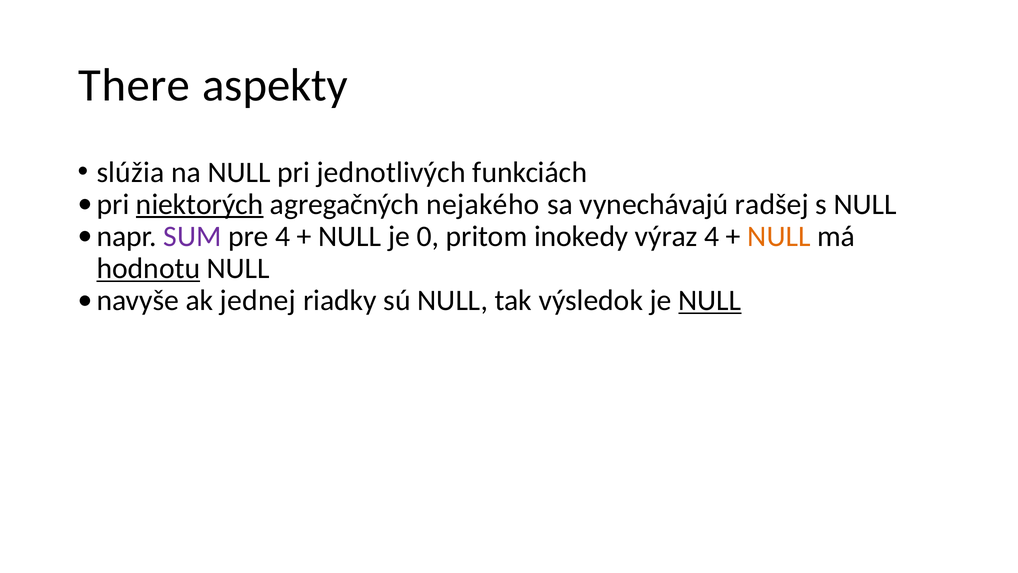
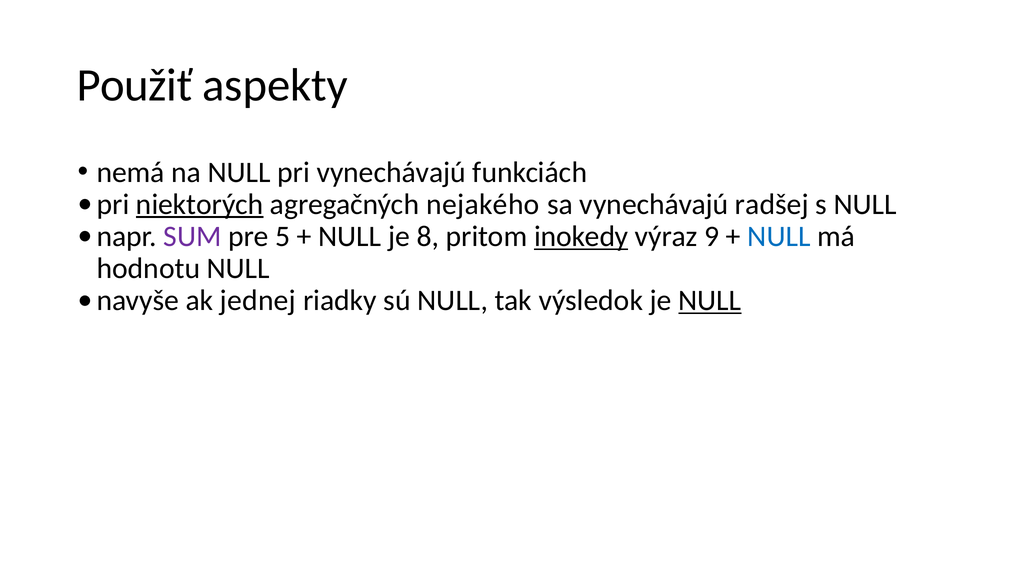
There: There -> Použiť
slúžia: slúžia -> nemá
pri jednotlivých: jednotlivých -> vynechávajú
pre 4: 4 -> 5
0: 0 -> 8
inokedy underline: none -> present
výraz 4: 4 -> 9
NULL at (779, 236) colour: orange -> blue
hodnotu underline: present -> none
